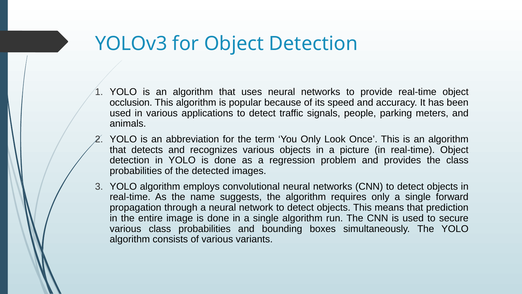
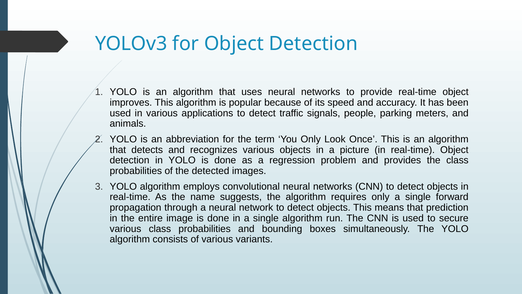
occlusion: occlusion -> improves
